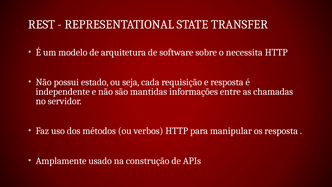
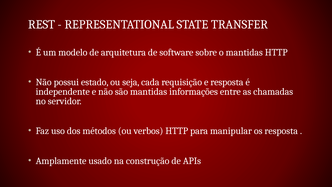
o necessita: necessita -> mantidas
